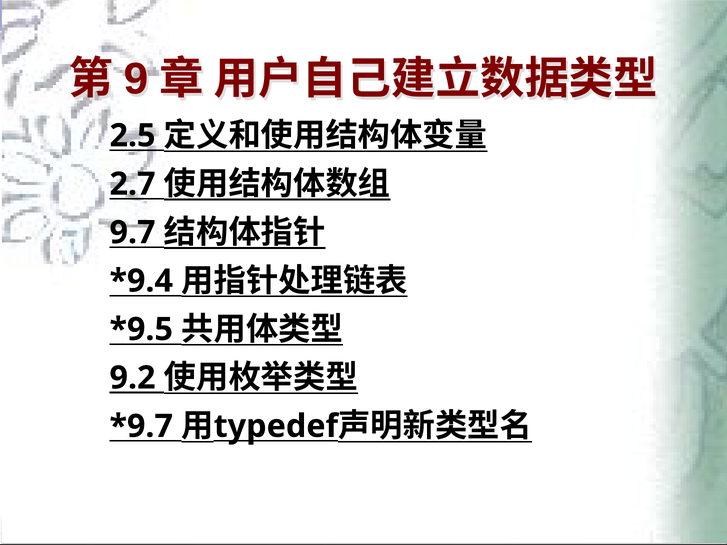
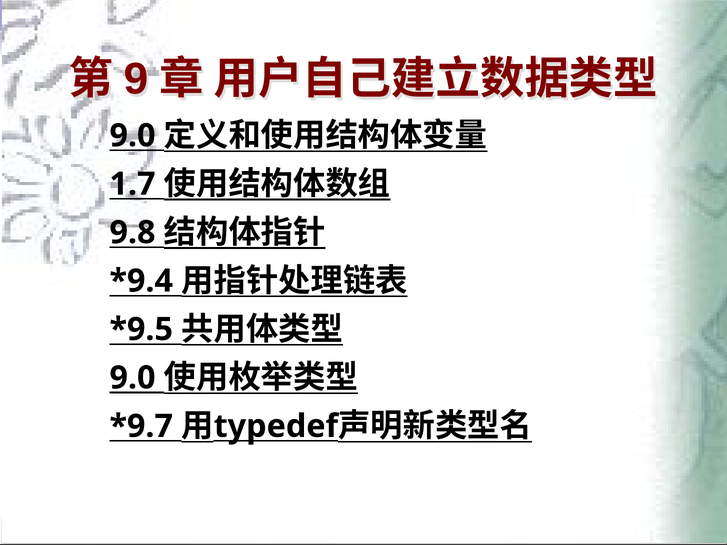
2.5 at (133, 136): 2.5 -> 9.0
2.7: 2.7 -> 1.7
9.7: 9.7 -> 9.8
9.2 at (133, 378): 9.2 -> 9.0
